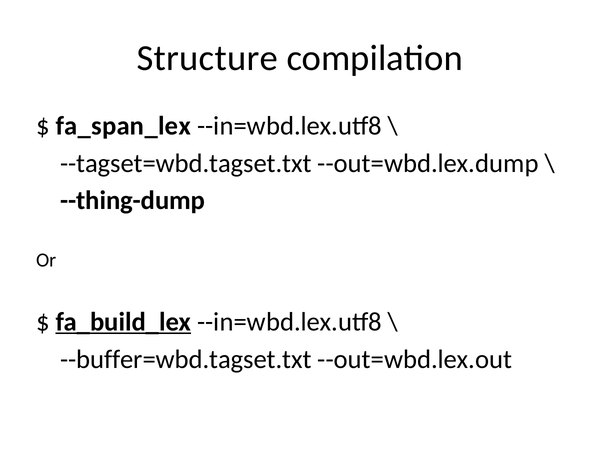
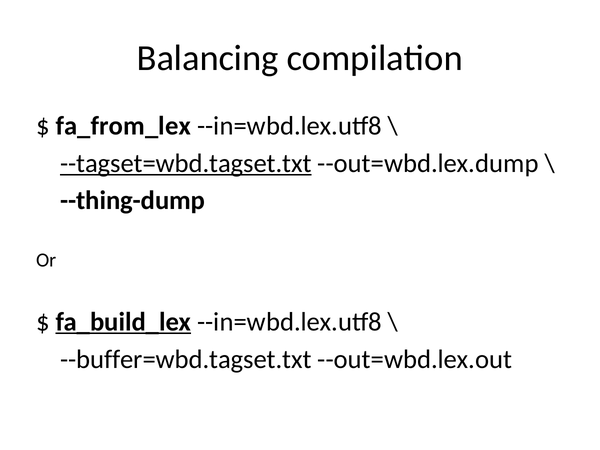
Structure: Structure -> Balancing
fa_span_lex: fa_span_lex -> fa_from_lex
--tagset=wbd.tagset.txt underline: none -> present
